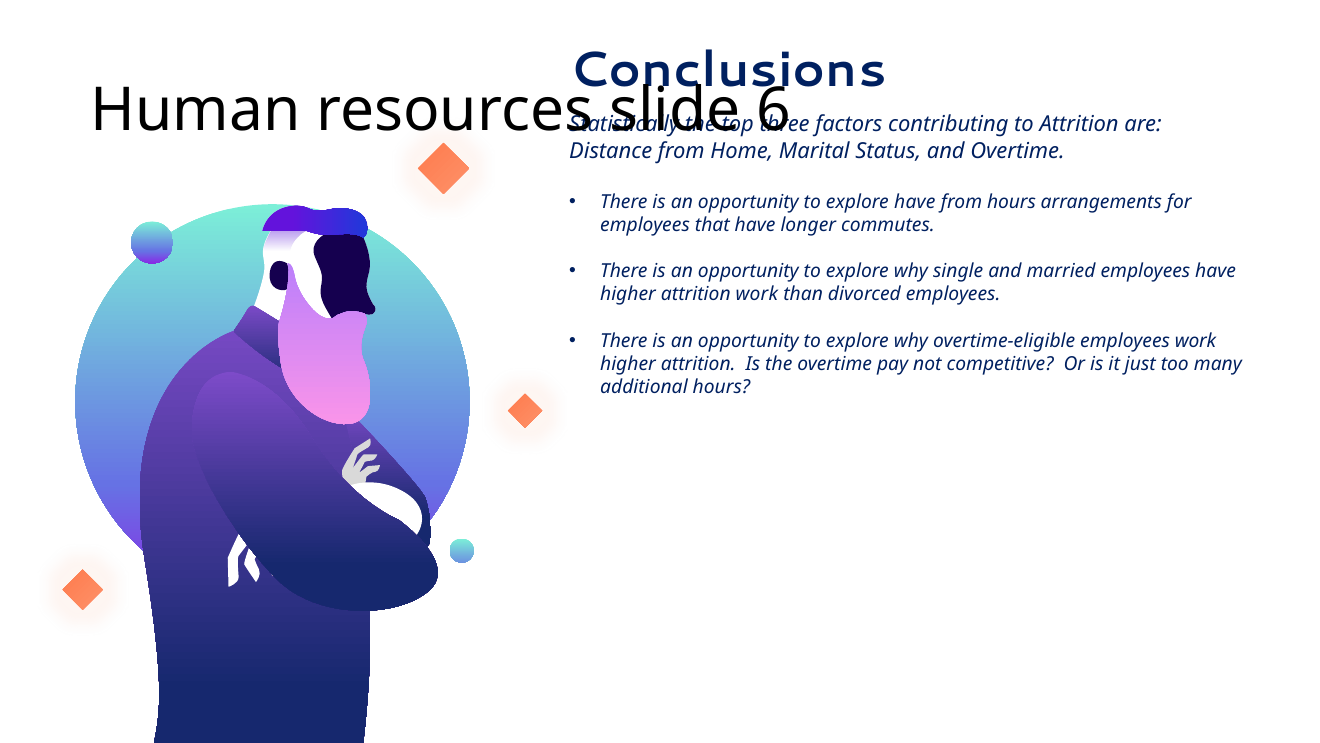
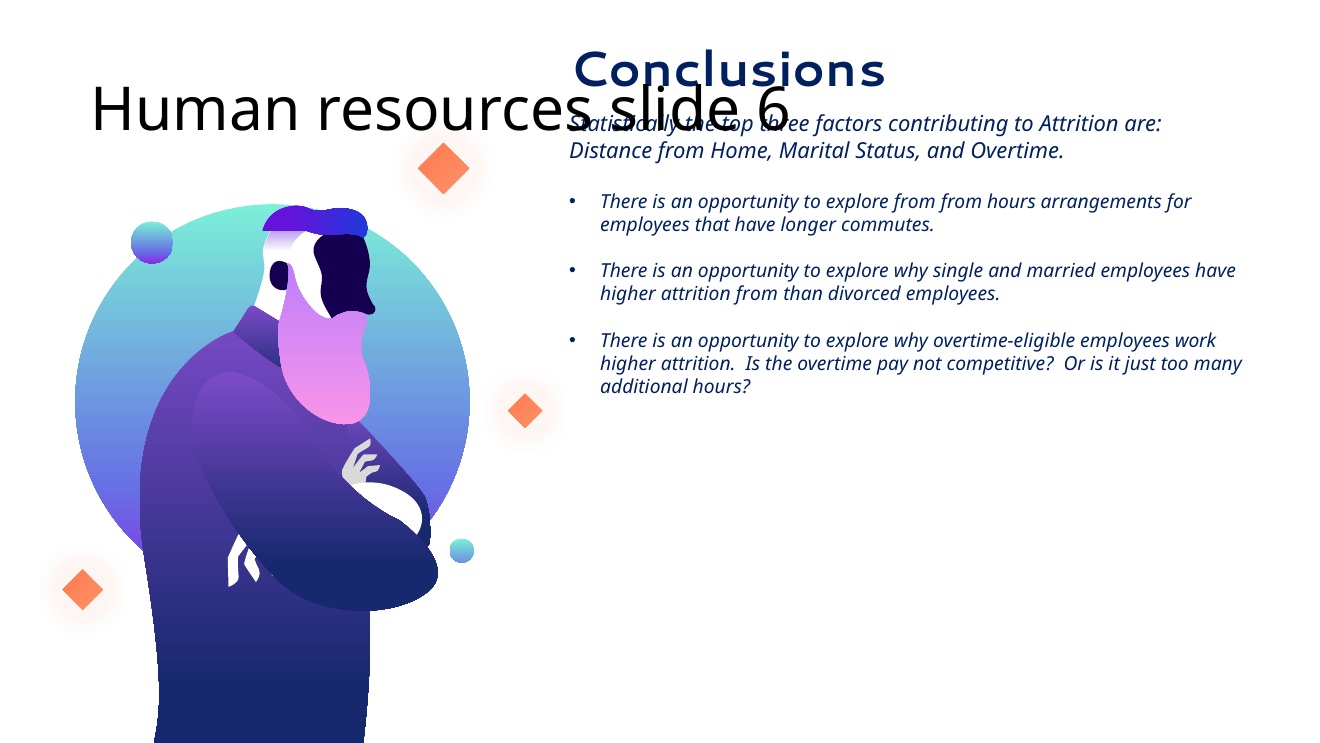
explore have: have -> from
attrition work: work -> from
